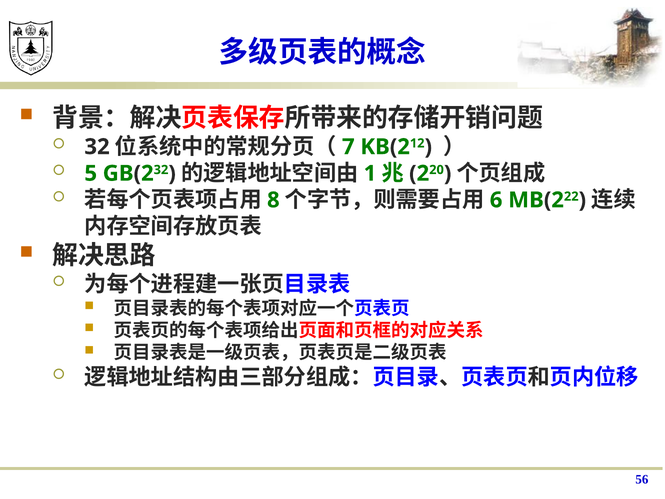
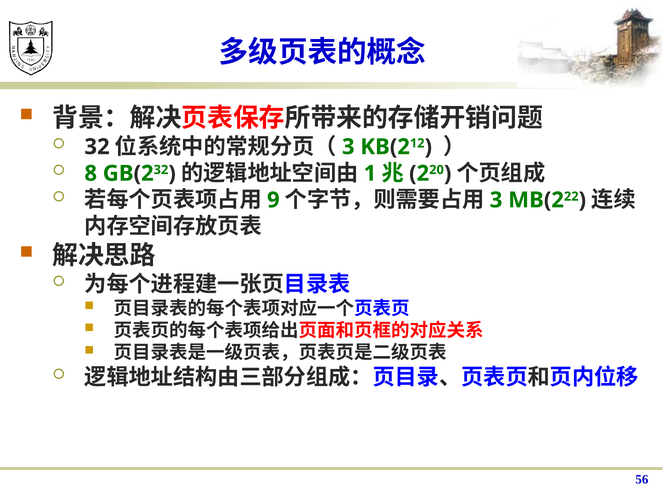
7 at (348, 147): 7 -> 3
5: 5 -> 8
8: 8 -> 9
6 at (496, 200): 6 -> 3
